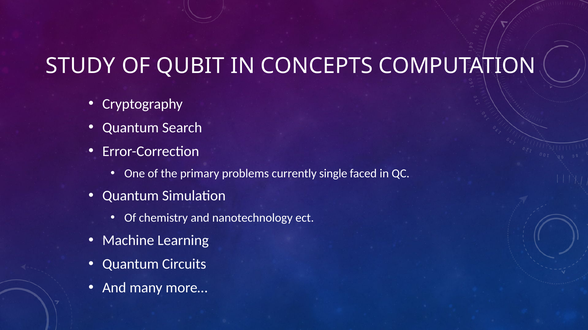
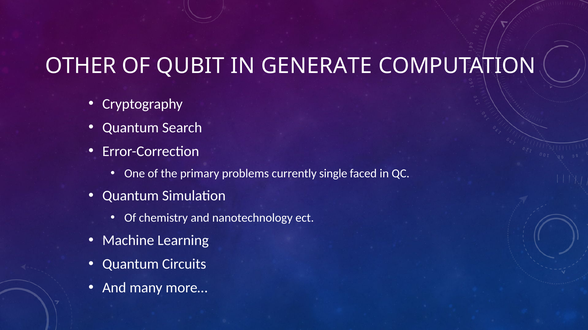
STUDY: STUDY -> OTHER
CONCEPTS: CONCEPTS -> GENERATE
